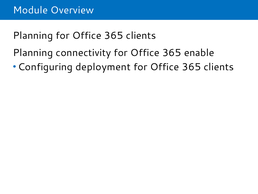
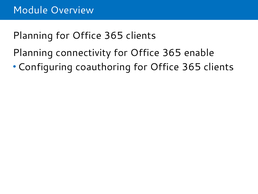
deployment: deployment -> coauthoring
